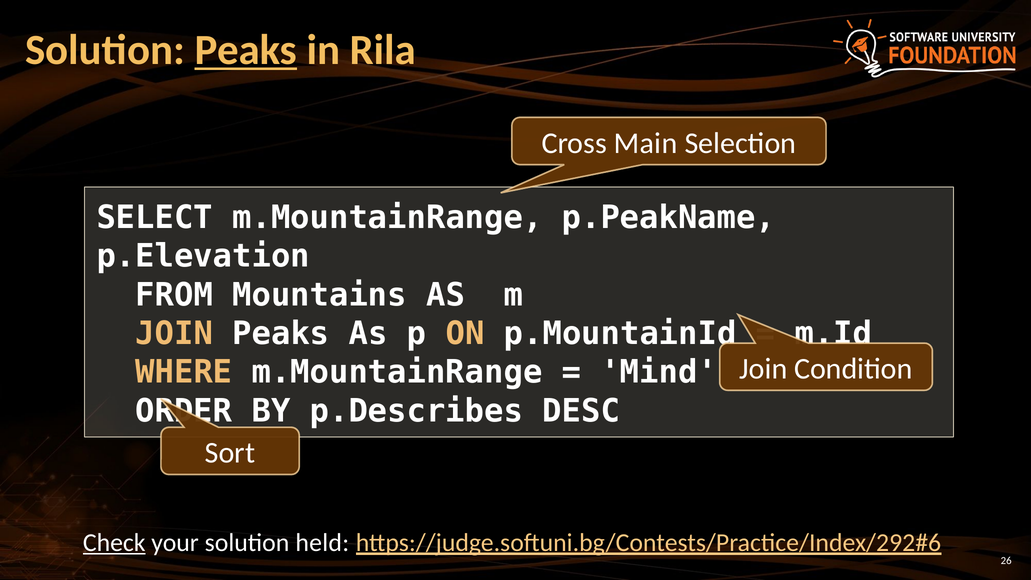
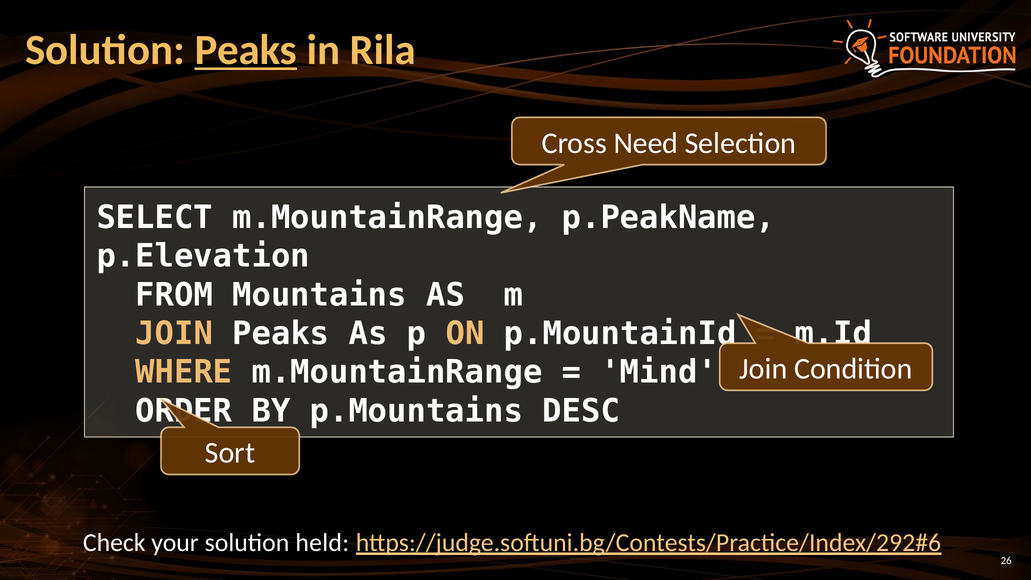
Main: Main -> Need
p.Describes: p.Describes -> p.Mountains
Check underline: present -> none
